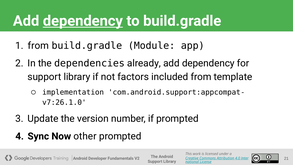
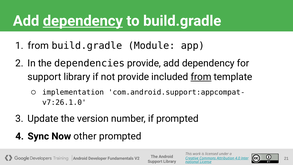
dependencies already: already -> provide
not factors: factors -> provide
from at (201, 77) underline: none -> present
